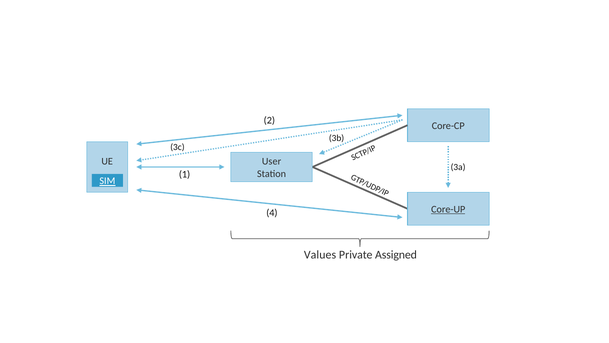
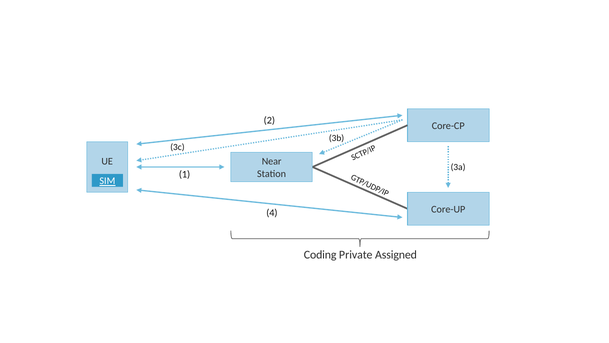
User: User -> Near
Core-UP underline: present -> none
Values: Values -> Coding
